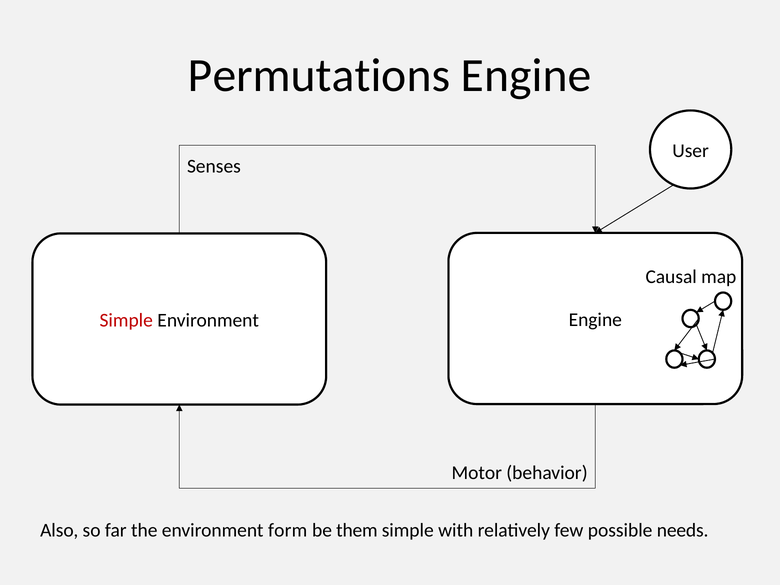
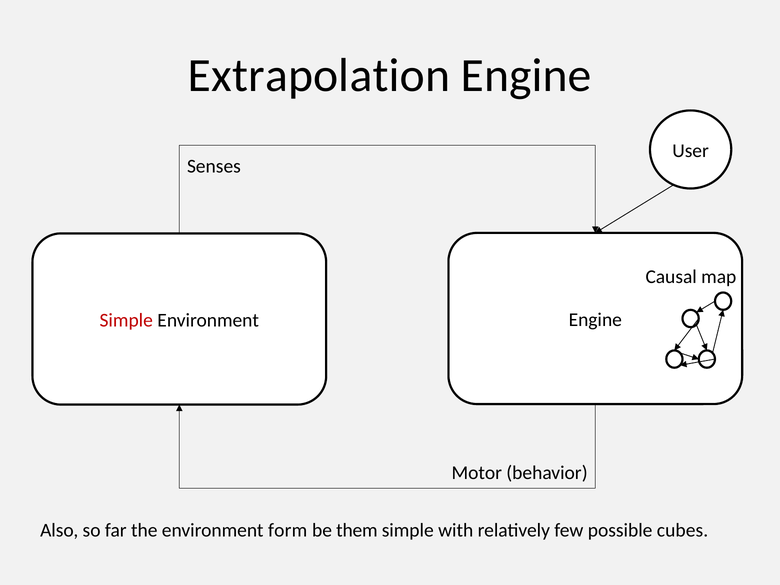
Permutations: Permutations -> Extrapolation
needs: needs -> cubes
